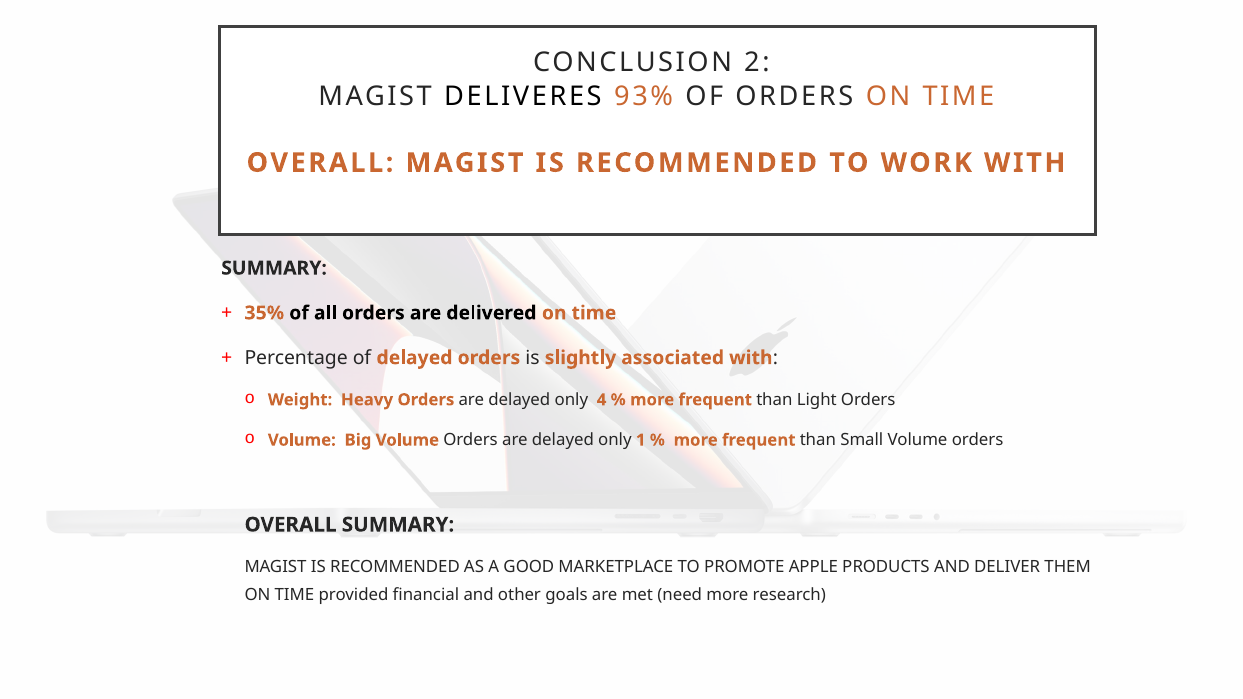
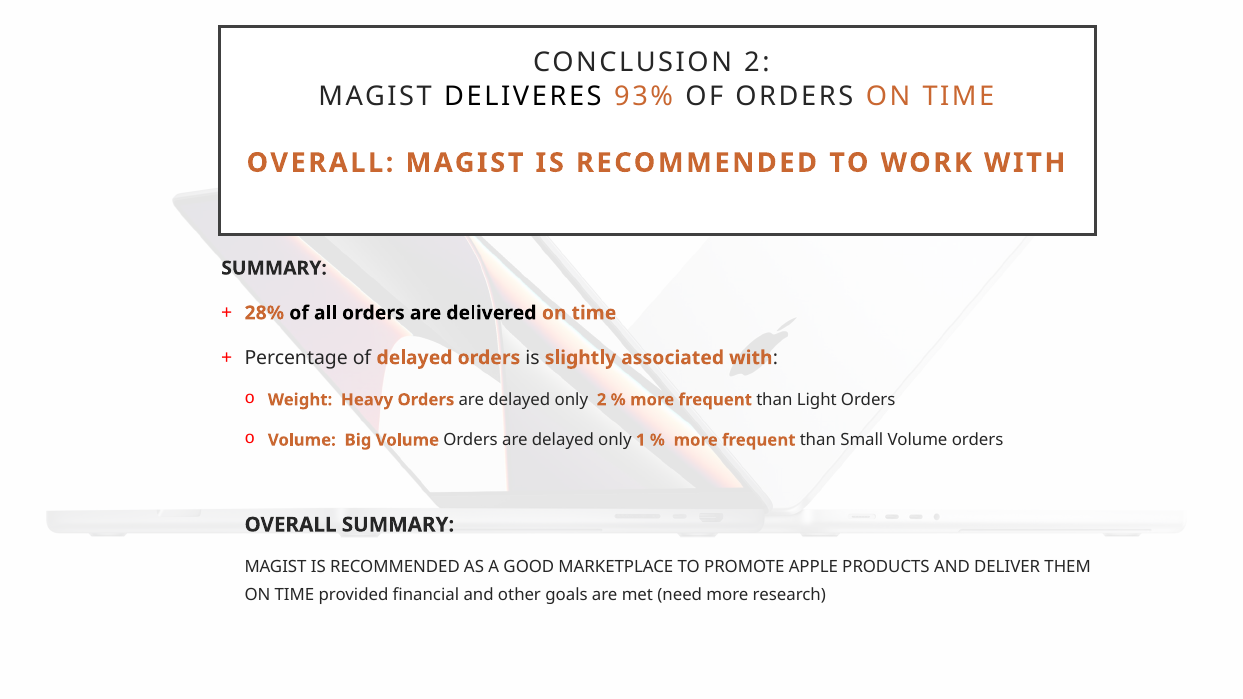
35%: 35% -> 28%
only 4: 4 -> 2
